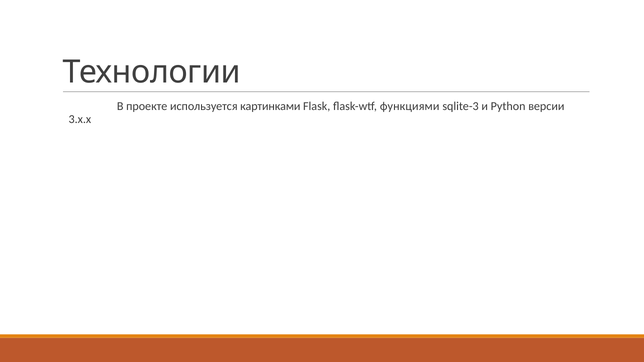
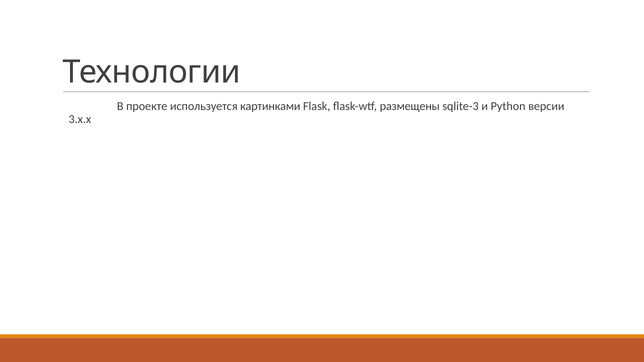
функциями: функциями -> размещены
